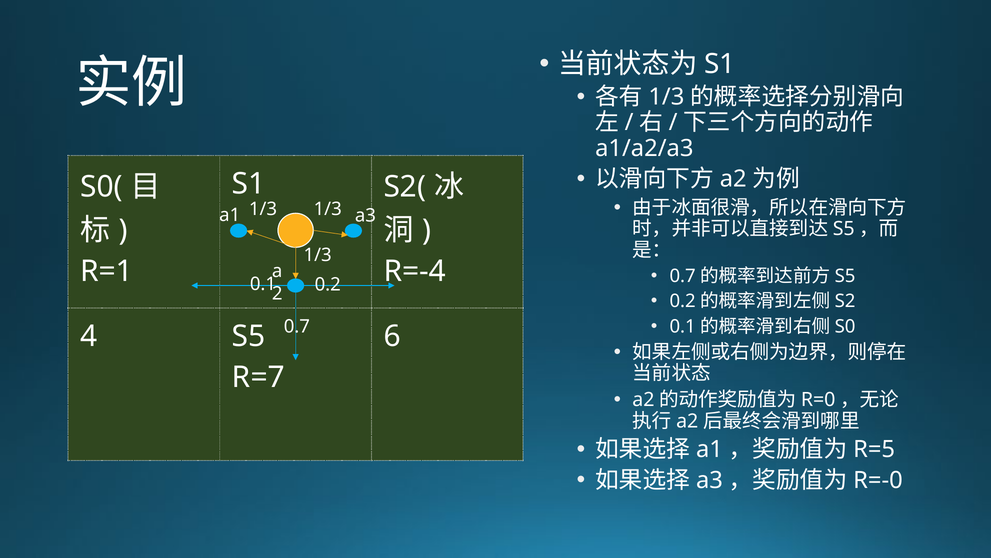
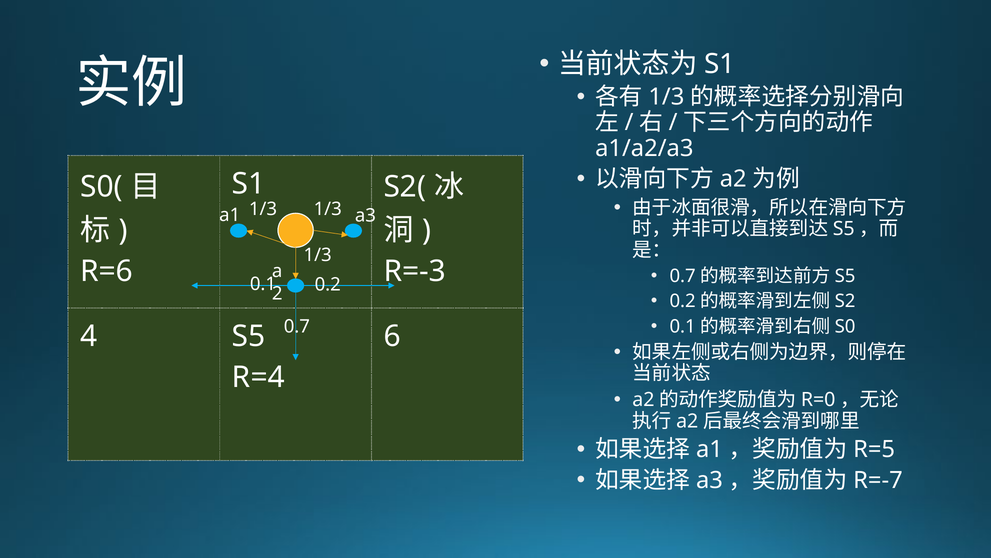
R=1: R=1 -> R=6
R=-4: R=-4 -> R=-3
R=7: R=7 -> R=4
R=-0: R=-0 -> R=-7
